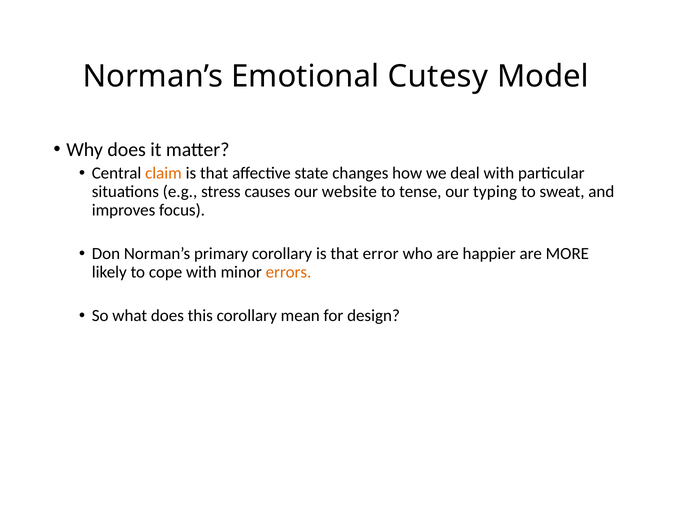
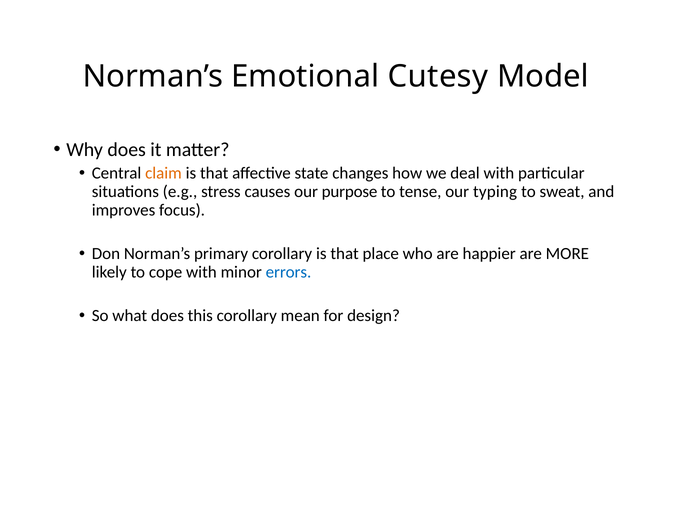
website: website -> purpose
error: error -> place
errors colour: orange -> blue
